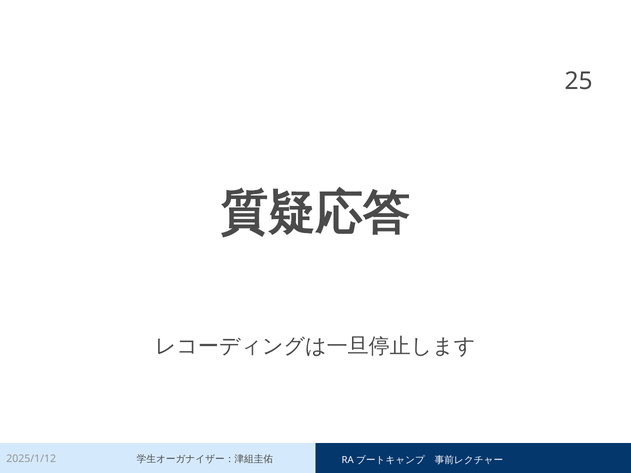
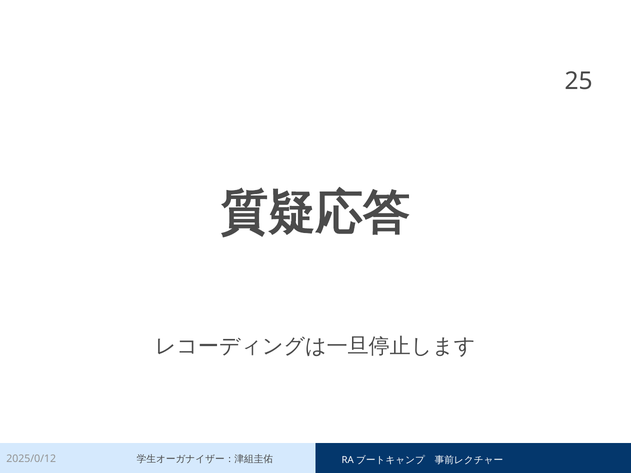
2025/1/12: 2025/1/12 -> 2025/0/12
